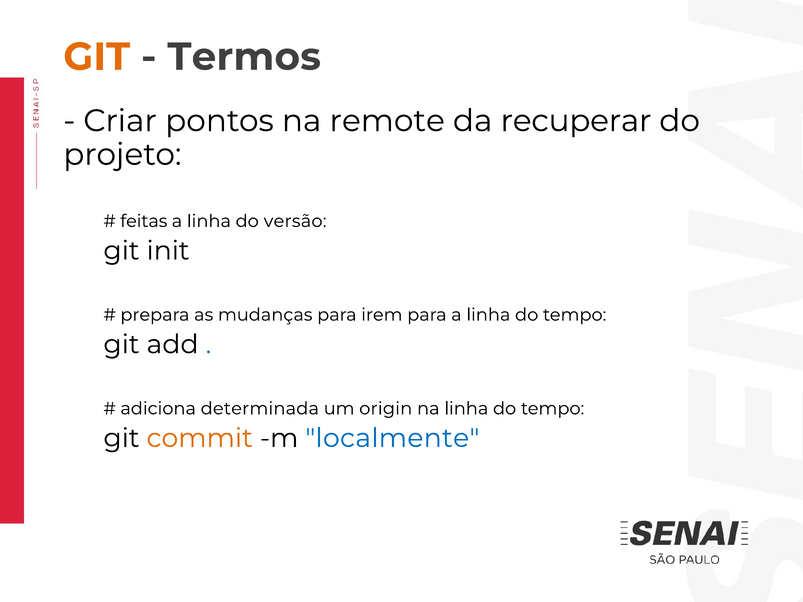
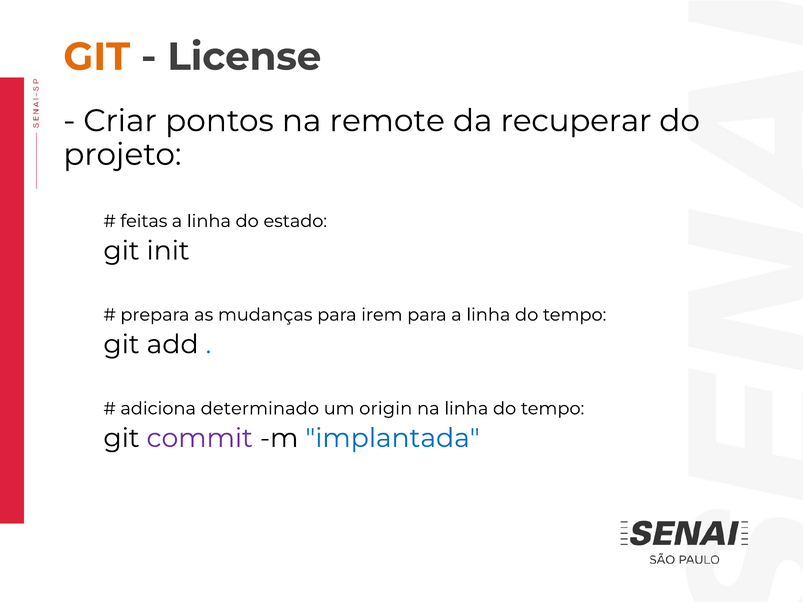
Termos: Termos -> License
versão: versão -> estado
determinada: determinada -> determinado
commit colour: orange -> purple
localmente: localmente -> implantada
